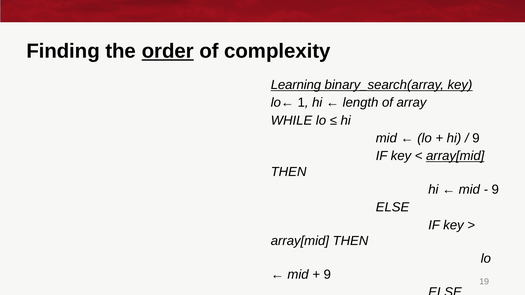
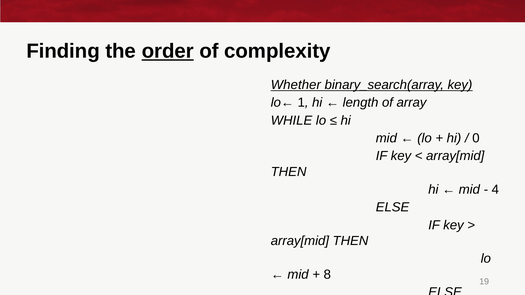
Learning: Learning -> Whether
9 at (476, 138): 9 -> 0
array[mid at (455, 156) underline: present -> none
9 at (495, 190): 9 -> 4
9 at (327, 275): 9 -> 8
